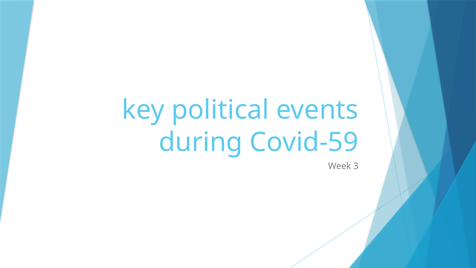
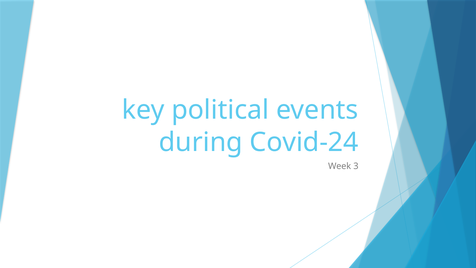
Covid-59: Covid-59 -> Covid-24
